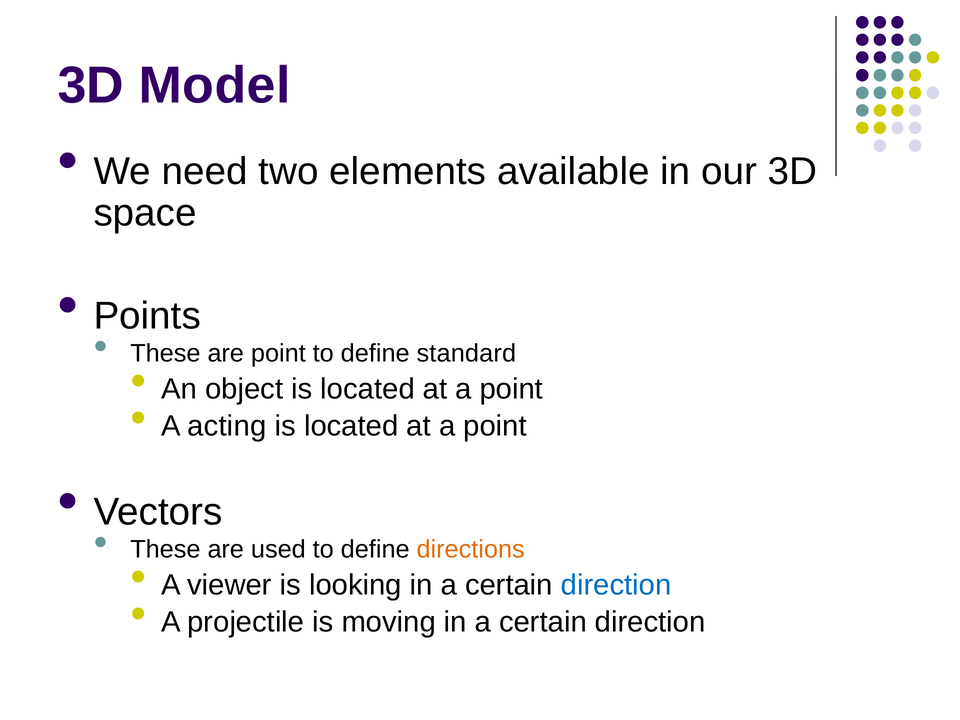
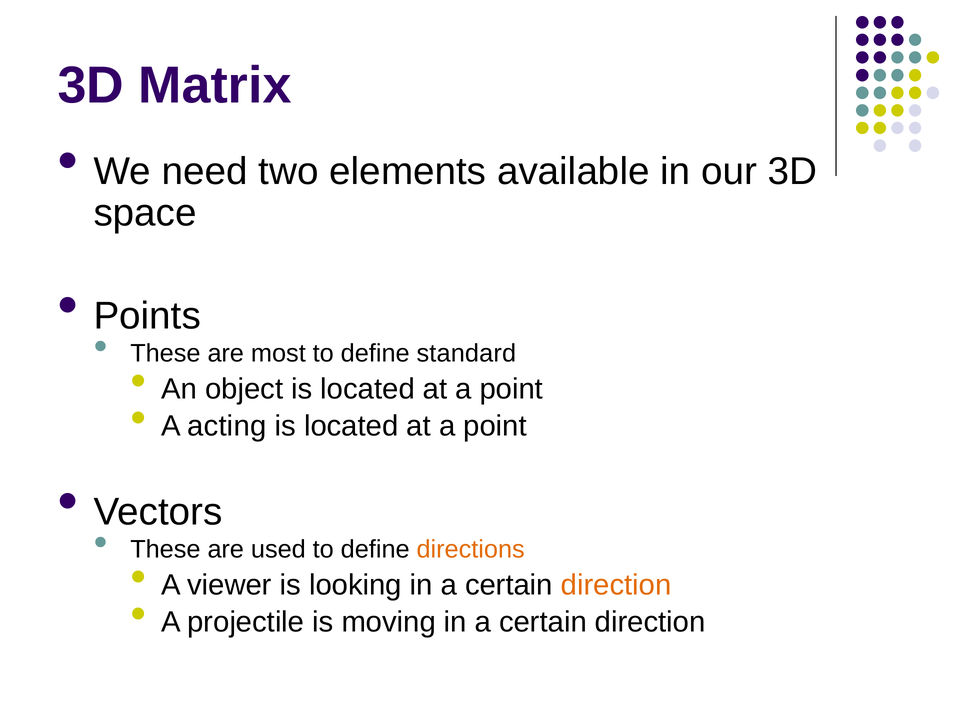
Model: Model -> Matrix
are point: point -> most
direction at (616, 585) colour: blue -> orange
